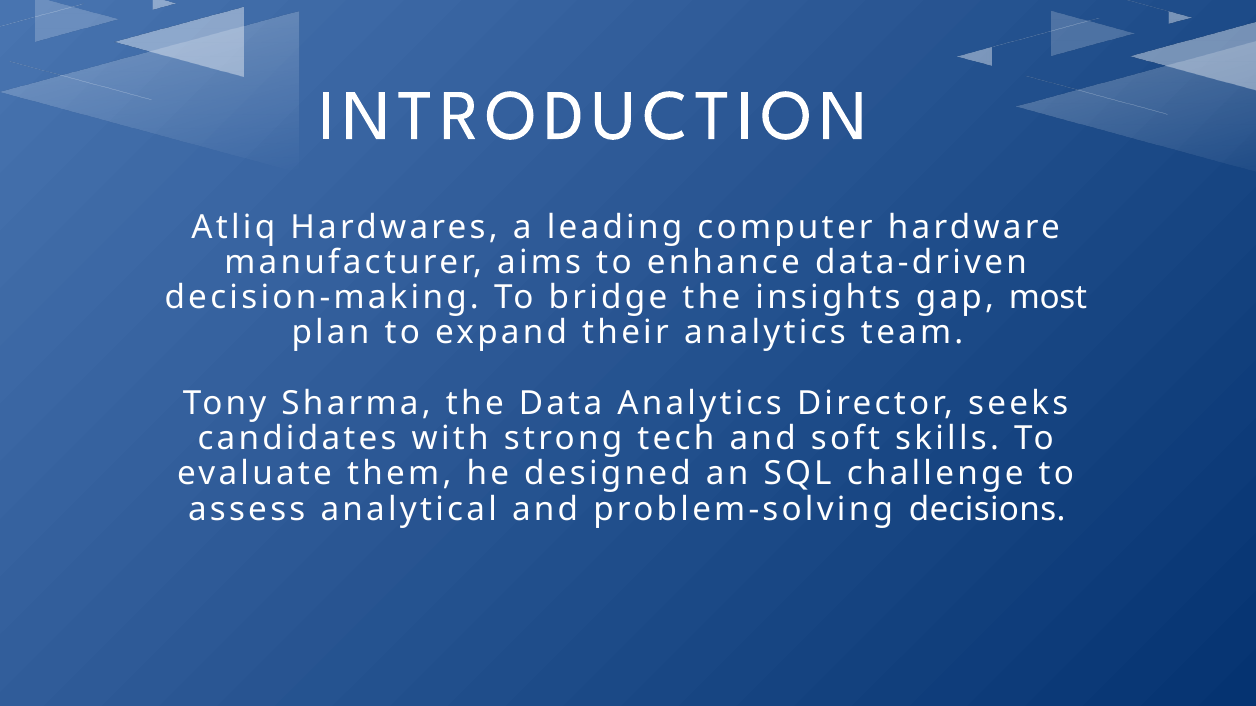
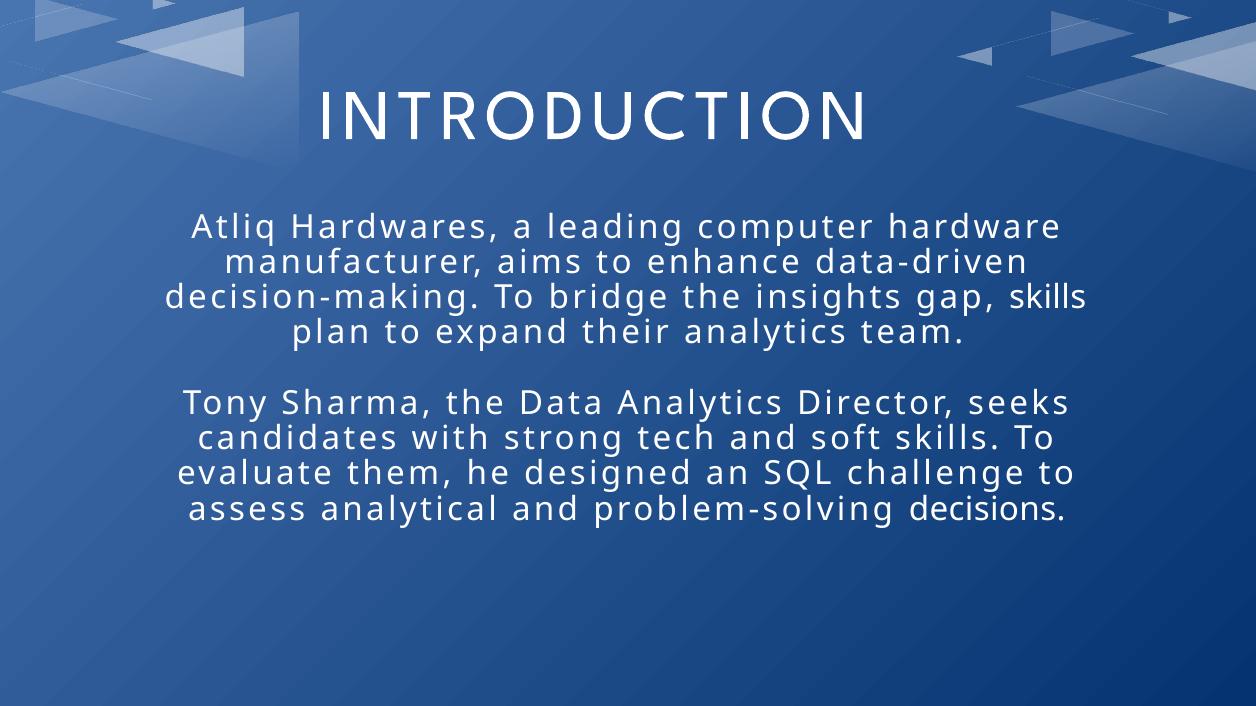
gap most: most -> skills
